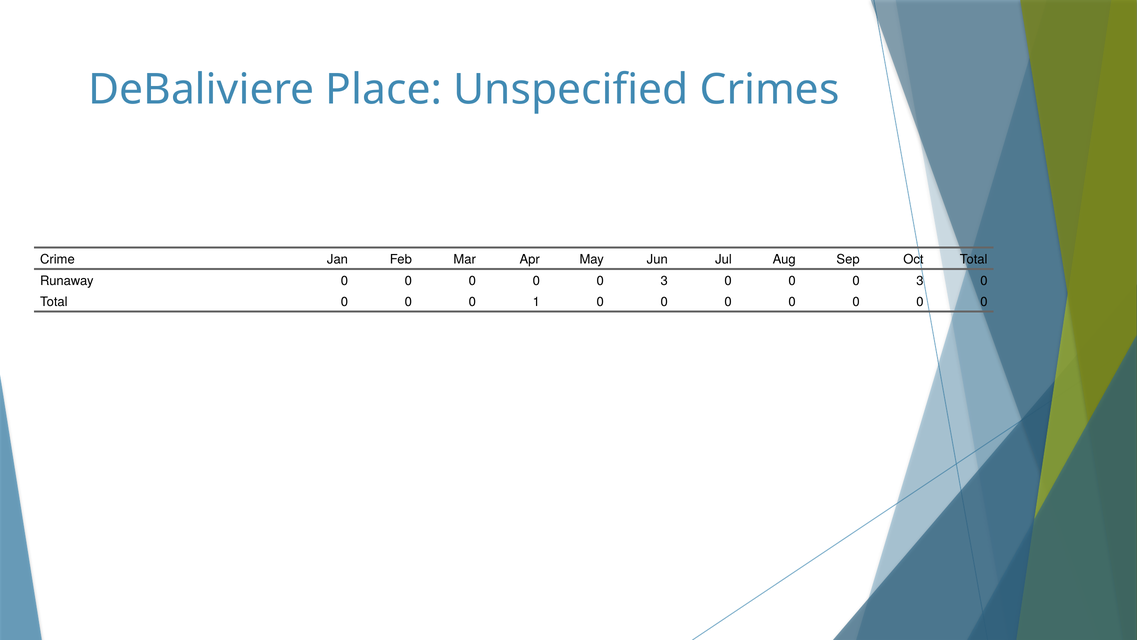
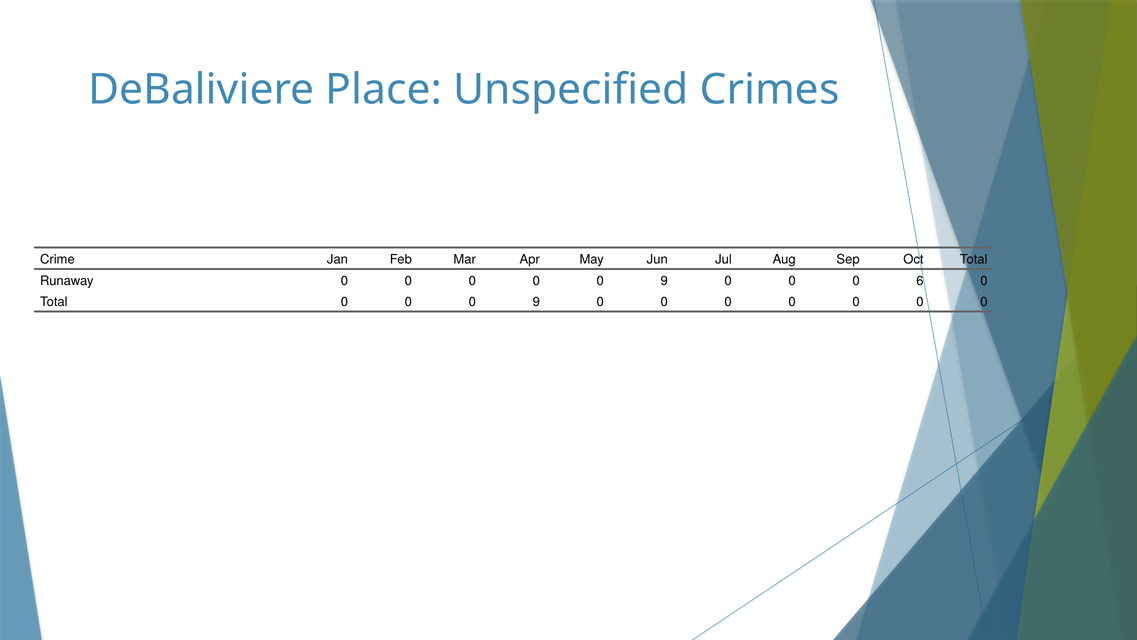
3 at (664, 281): 3 -> 9
3 at (920, 281): 3 -> 6
1 at (536, 302): 1 -> 9
